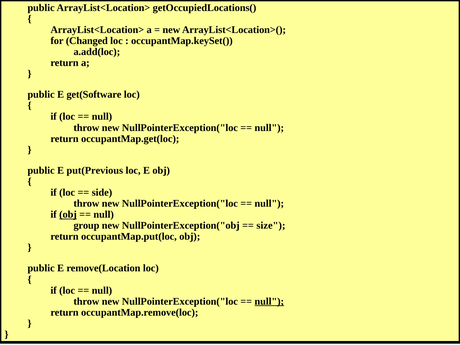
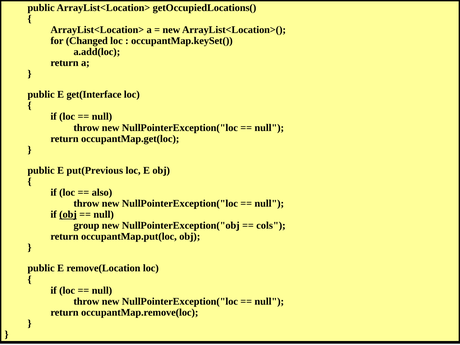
get(Software: get(Software -> get(Interface
side: side -> also
size: size -> cols
null at (269, 301) underline: present -> none
